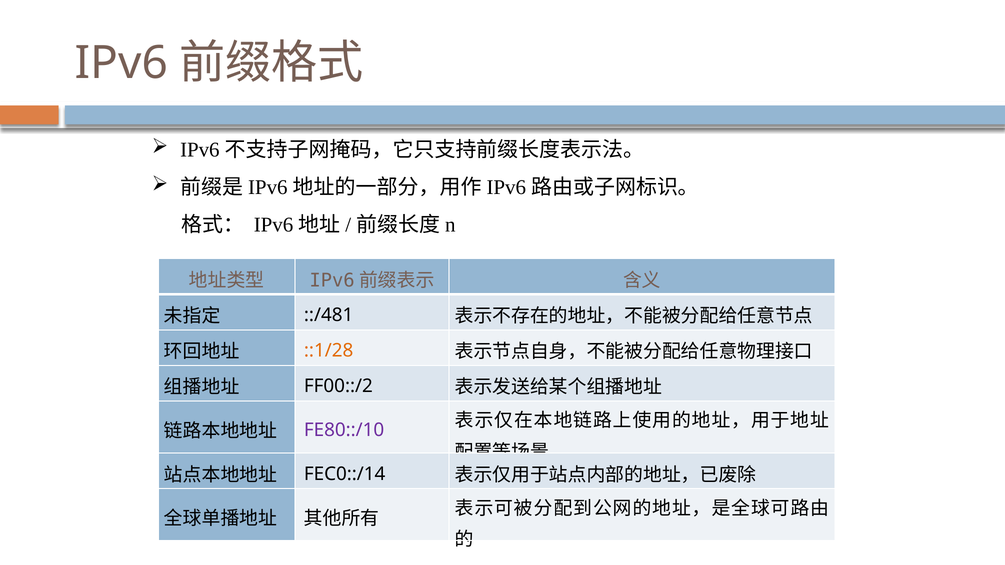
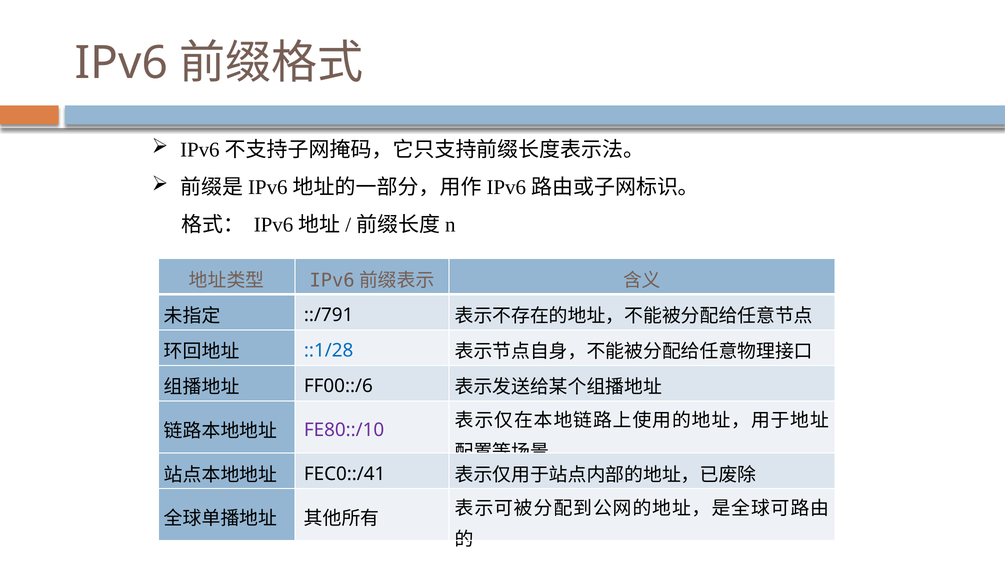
::/481: ::/481 -> ::/791
::1/28 colour: orange -> blue
FF00::/2: FF00::/2 -> FF00::/6
FEC0::/14: FEC0::/14 -> FEC0::/41
